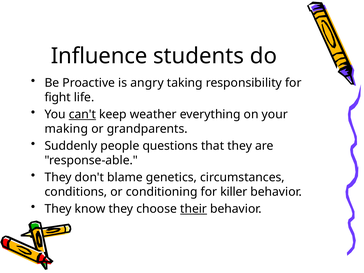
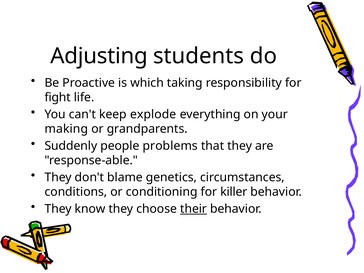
Influence: Influence -> Adjusting
angry: angry -> which
can't underline: present -> none
weather: weather -> explode
questions: questions -> problems
